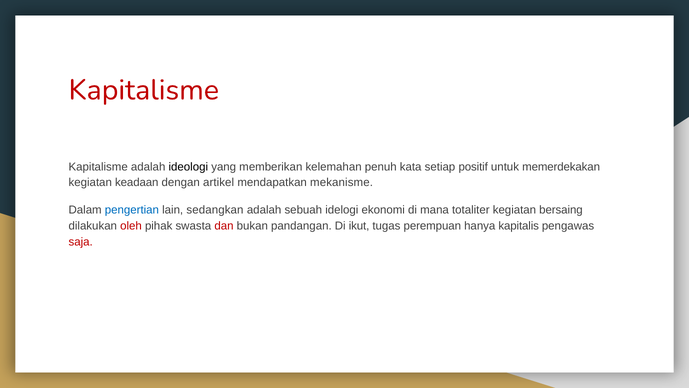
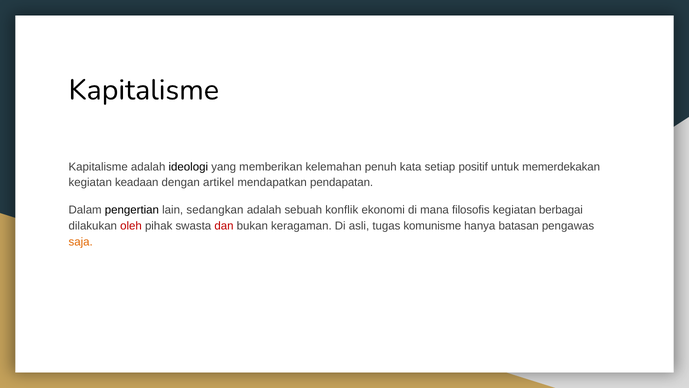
Kapitalisme at (144, 90) colour: red -> black
mekanisme: mekanisme -> pendapatan
pengertian colour: blue -> black
idelogi: idelogi -> konflik
totaliter: totaliter -> filosofis
bersaing: bersaing -> berbagai
pandangan: pandangan -> keragaman
ikut: ikut -> asli
perempuan: perempuan -> komunisme
kapitalis: kapitalis -> batasan
saja colour: red -> orange
